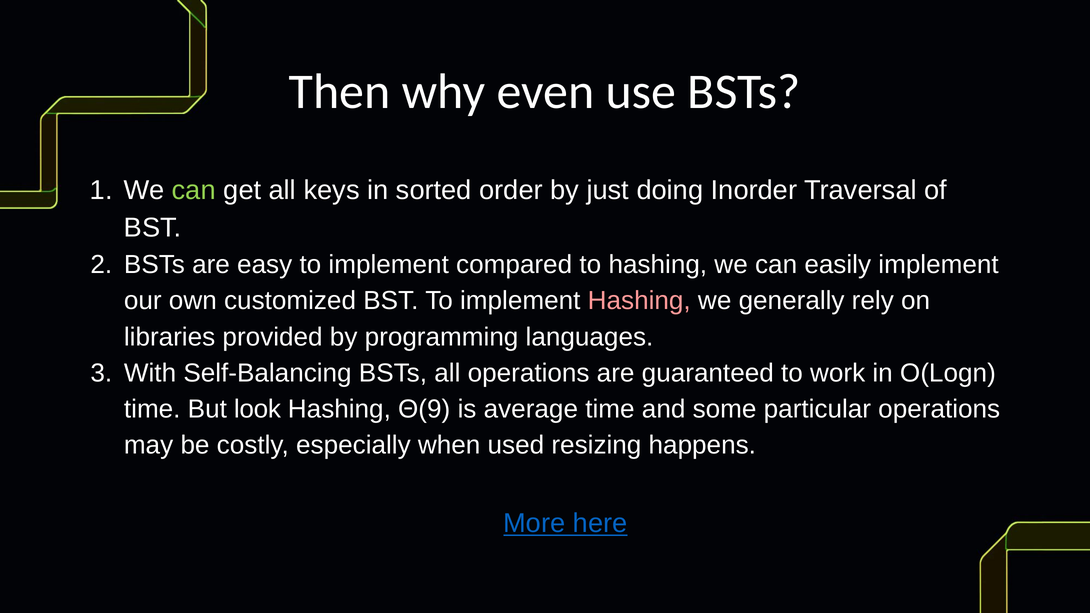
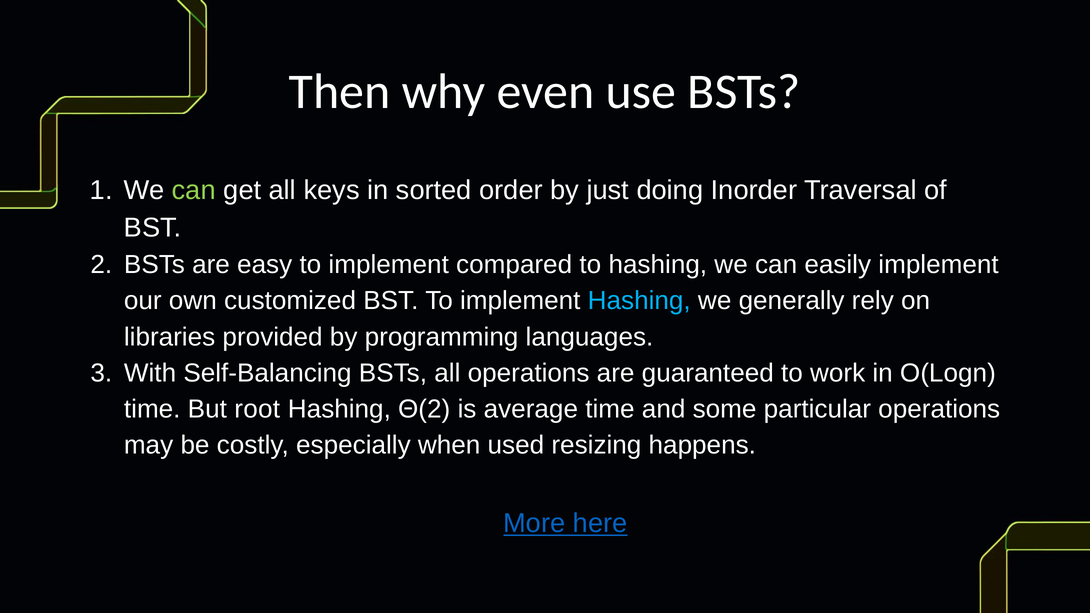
Hashing at (639, 301) colour: pink -> light blue
look: look -> root
Θ(9: Θ(9 -> Θ(2
